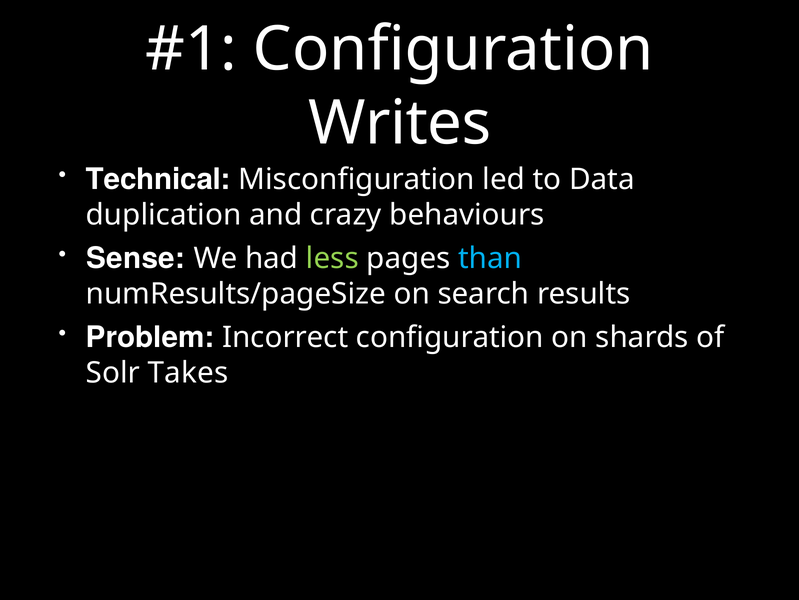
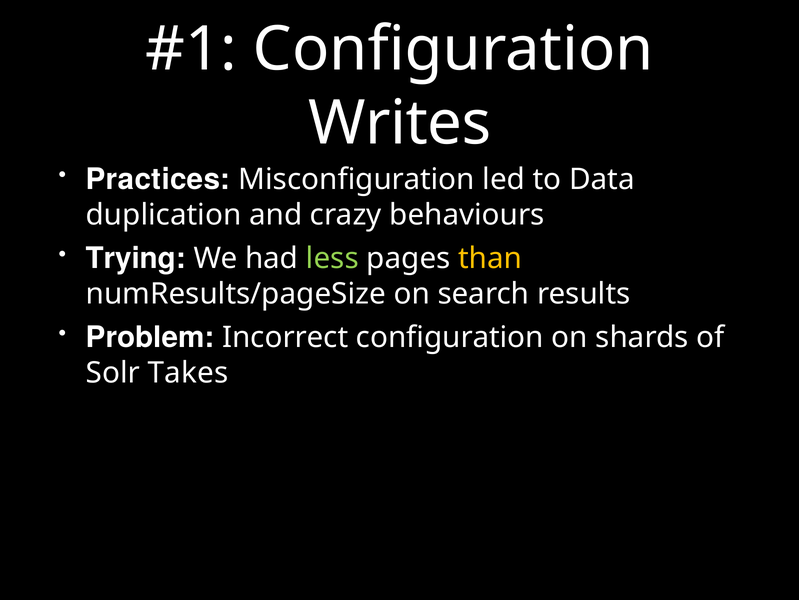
Technical: Technical -> Practices
Sense: Sense -> Trying
than colour: light blue -> yellow
